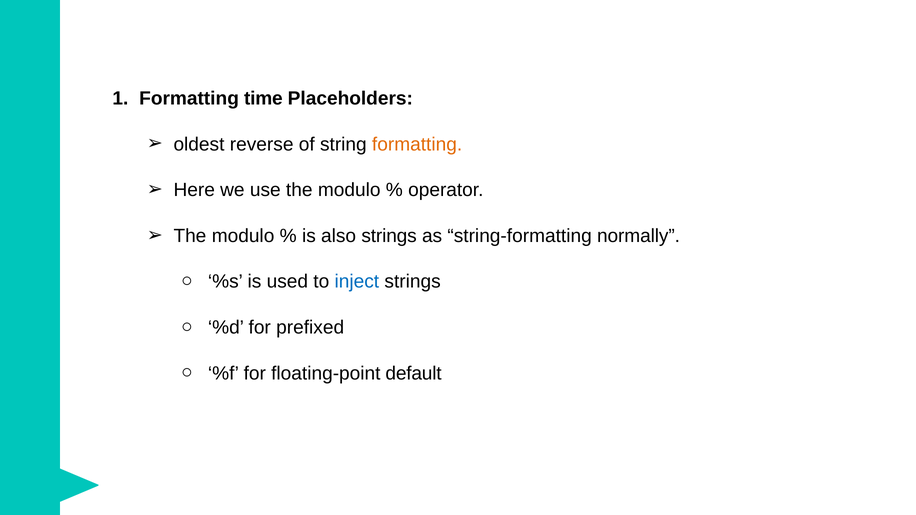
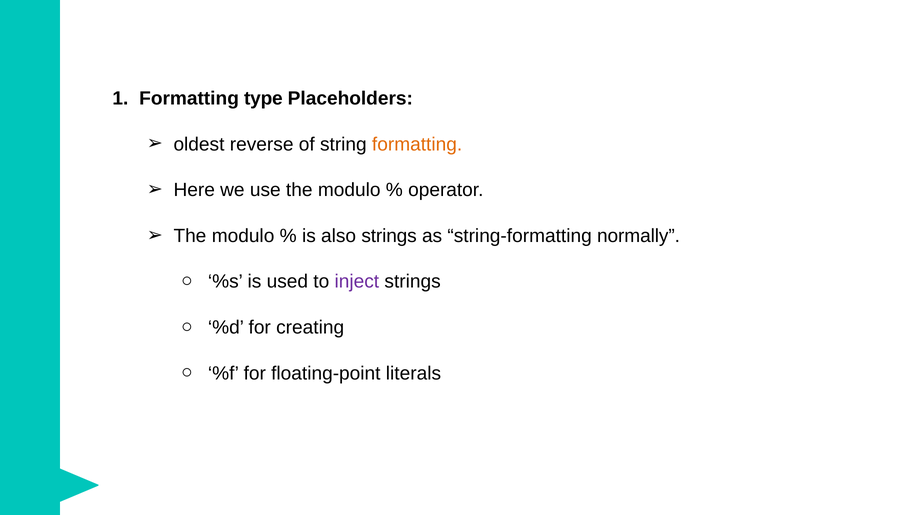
time: time -> type
inject colour: blue -> purple
prefixed: prefixed -> creating
default: default -> literals
